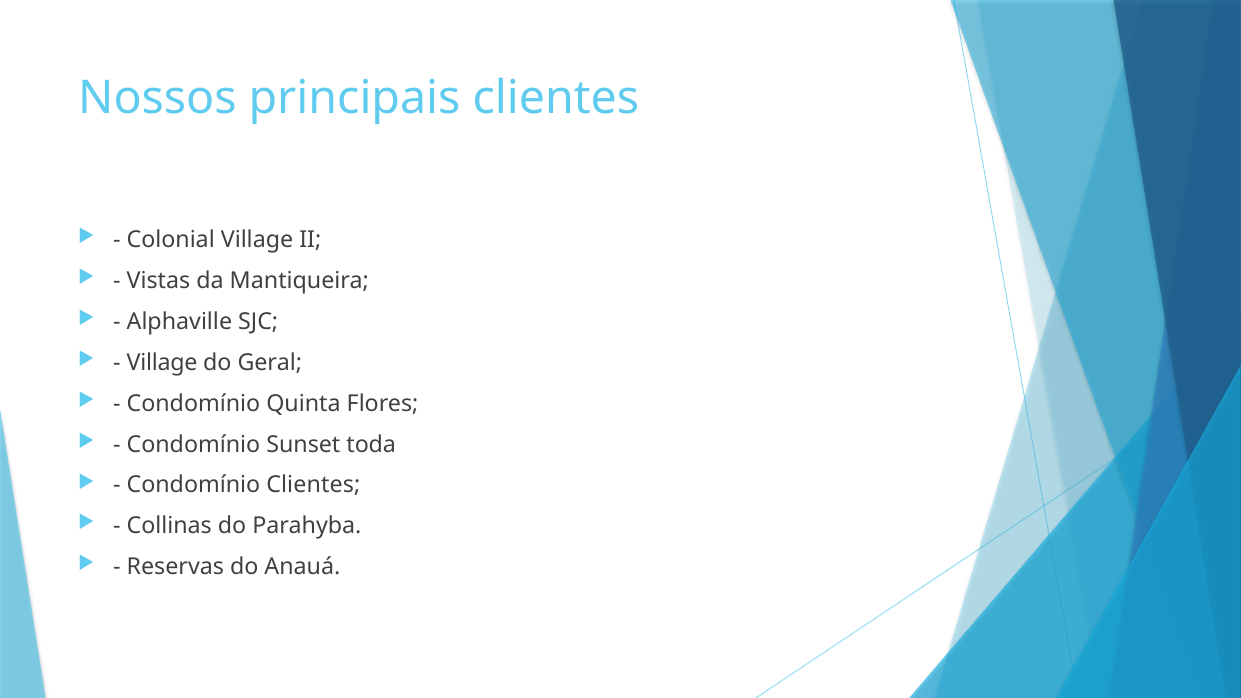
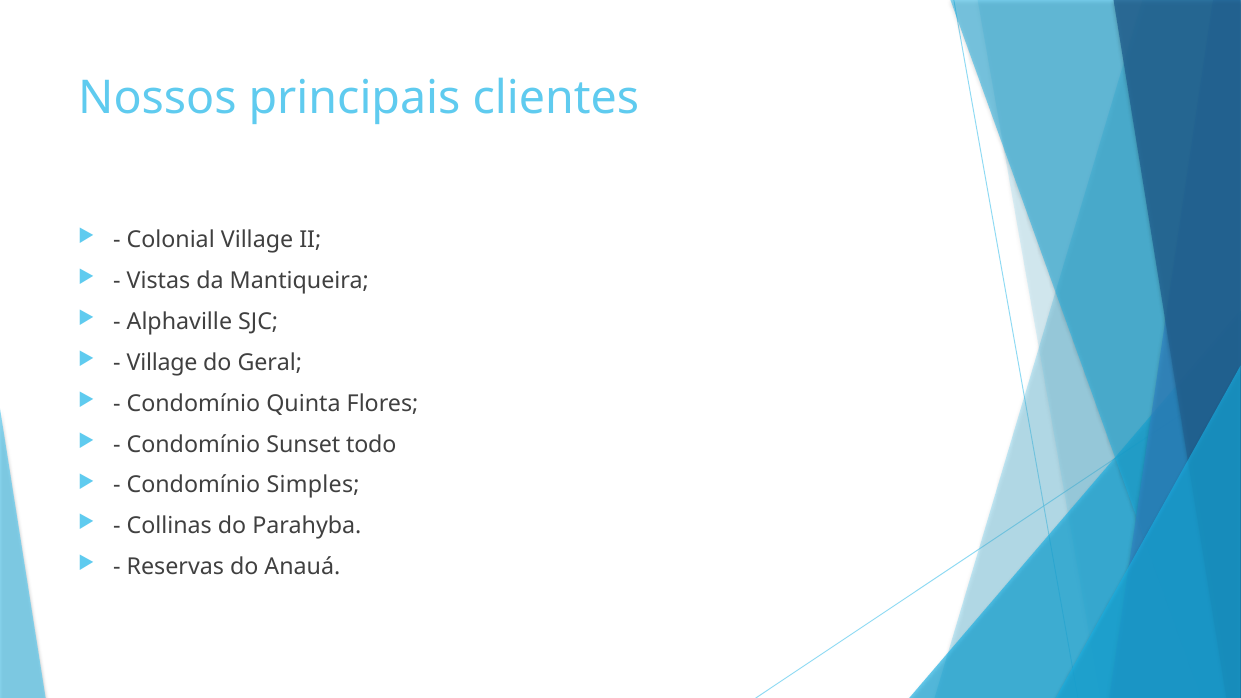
toda: toda -> todo
Condomínio Clientes: Clientes -> Simples
